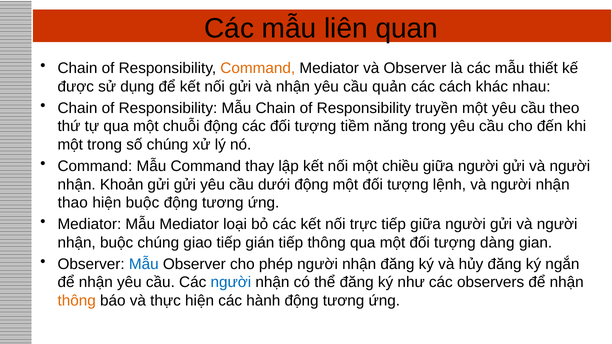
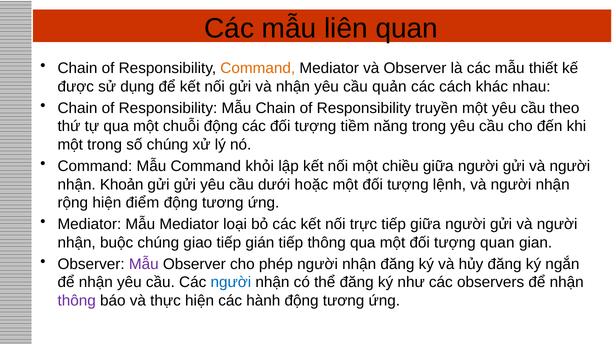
thay: thay -> khỏi
dưới động: động -> hoặc
thao: thao -> rộng
hiện buộc: buộc -> điểm
tượng dàng: dàng -> quan
Mẫu at (144, 264) colour: blue -> purple
thông at (77, 301) colour: orange -> purple
